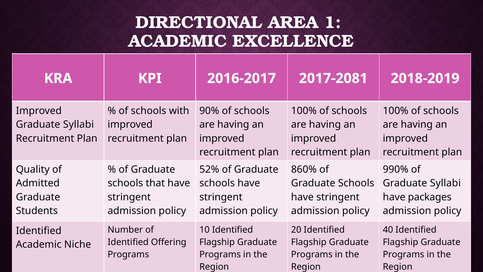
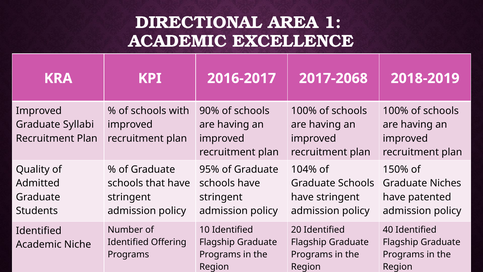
2017-2081: 2017-2081 -> 2017-2068
52%: 52% -> 95%
860%: 860% -> 104%
990%: 990% -> 150%
Syllabi at (445, 183): Syllabi -> Niches
packages: packages -> patented
